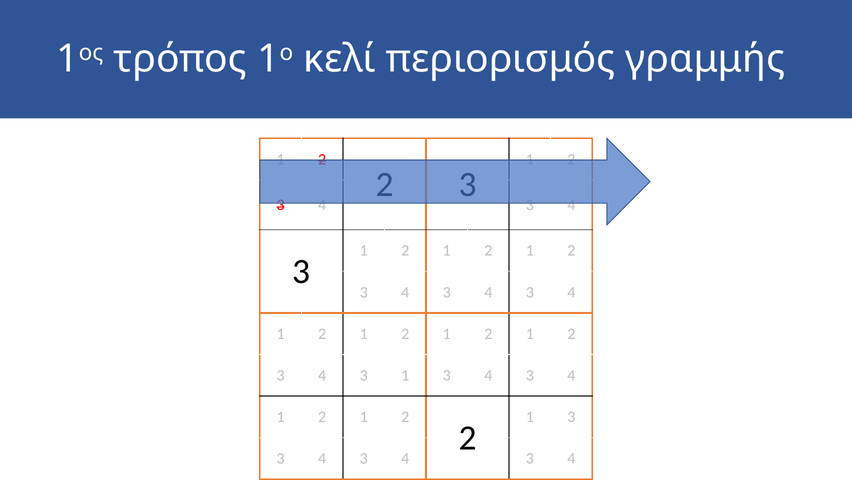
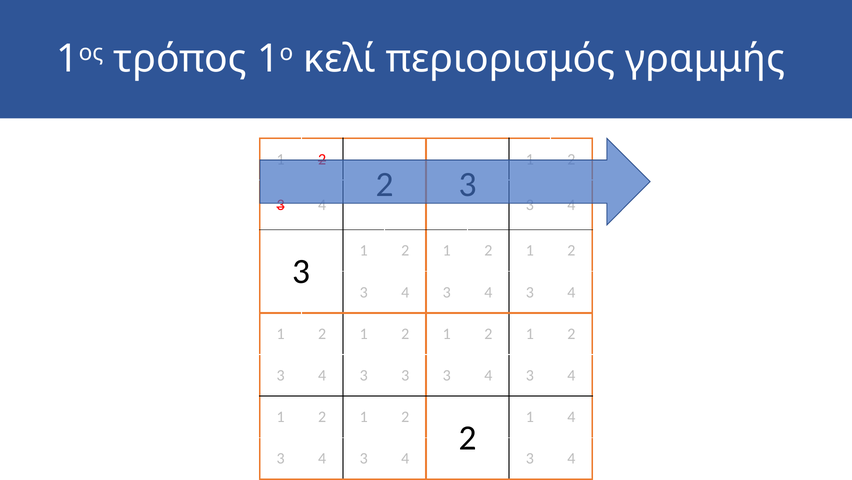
1 at (405, 375): 1 -> 3
3 at (571, 416): 3 -> 4
